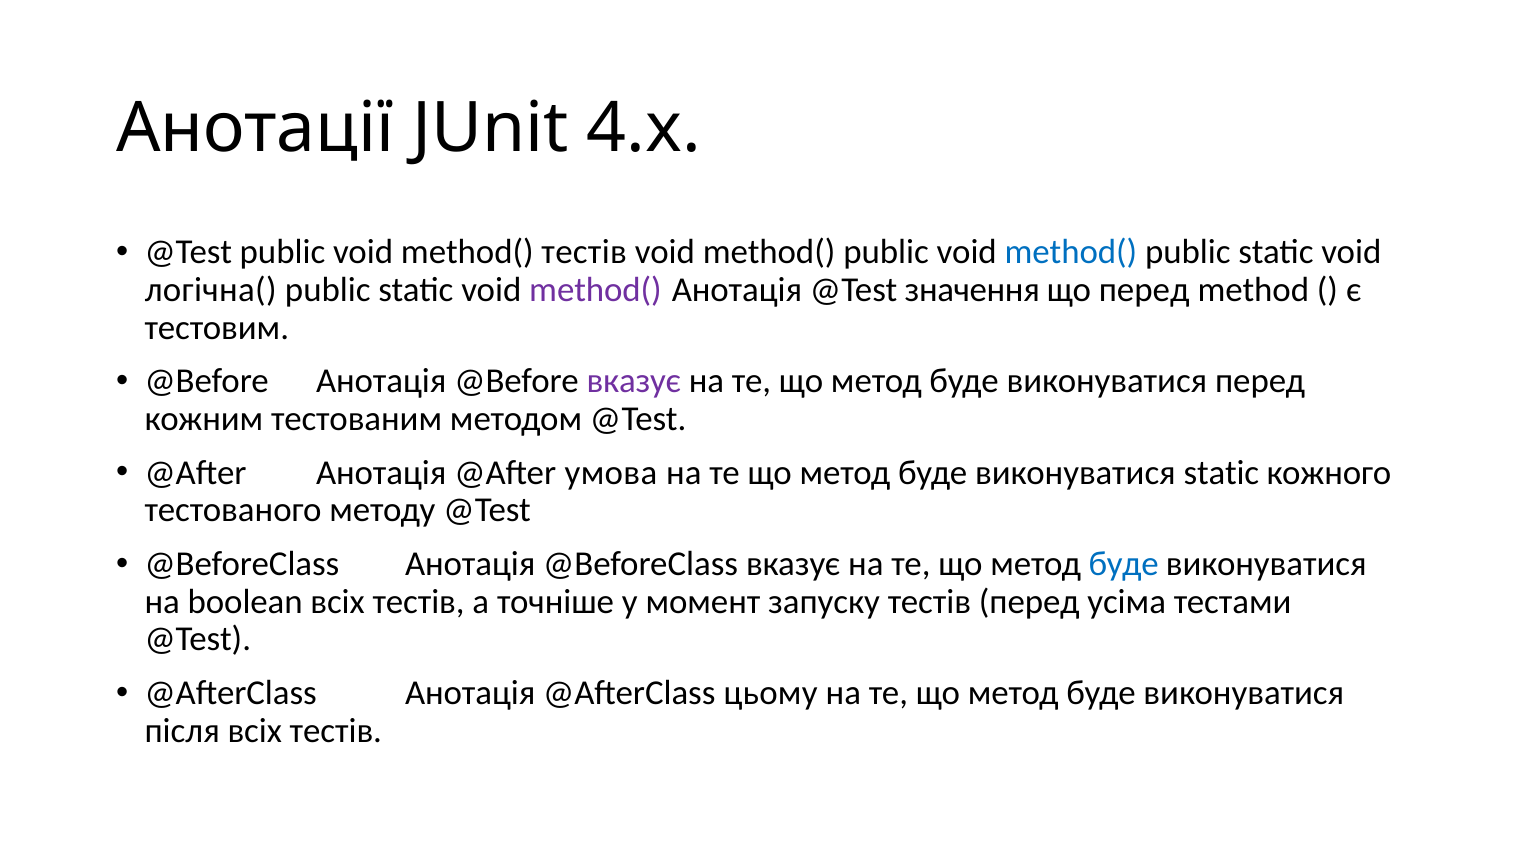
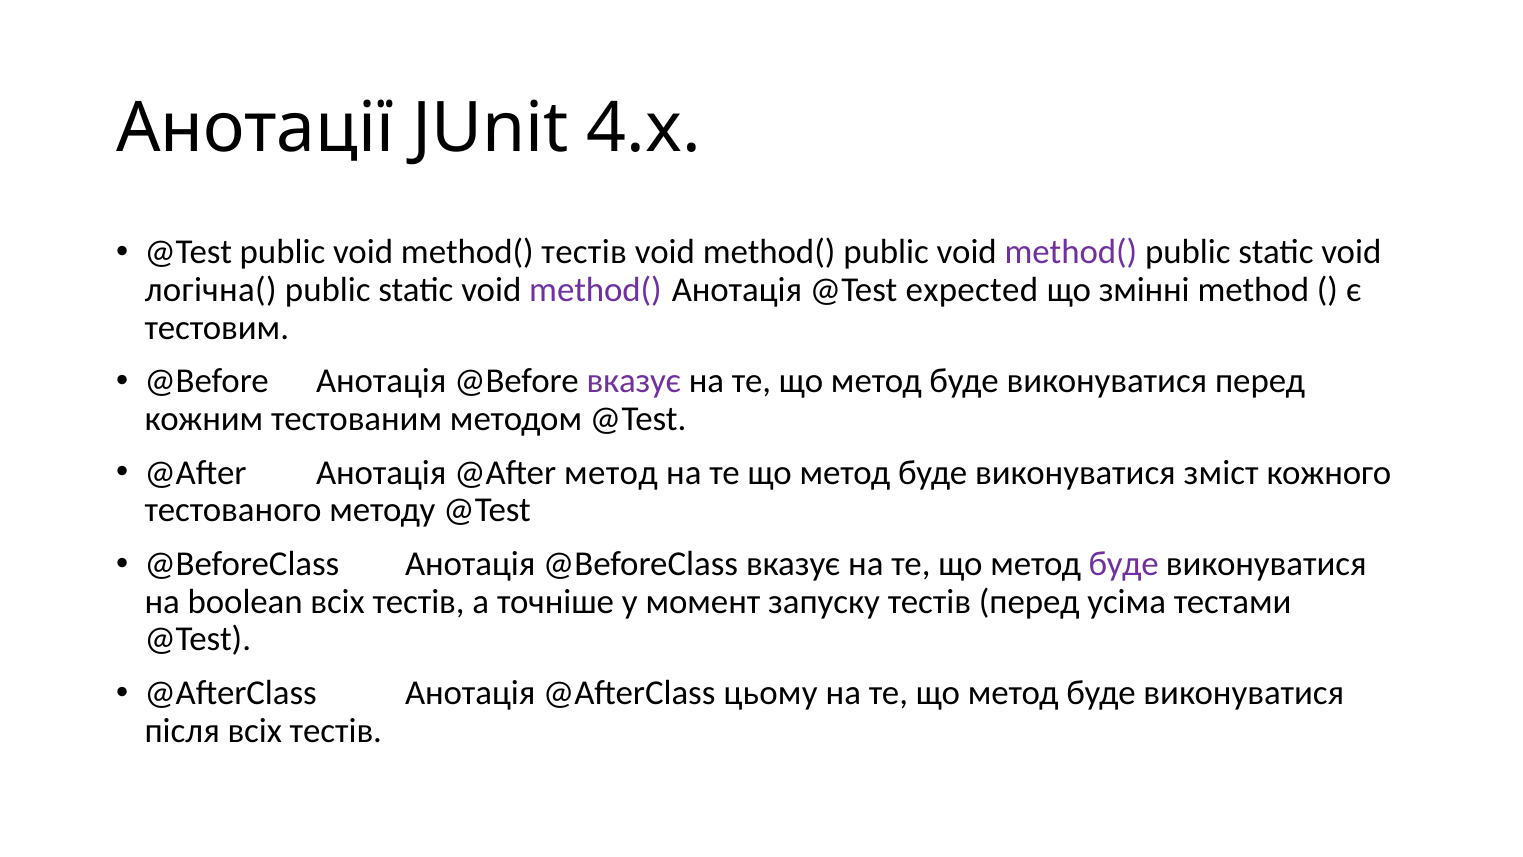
method( at (1071, 252) colour: blue -> purple
значення: значення -> expected
що перед: перед -> змінні
@After умова: умова -> метод
виконуватися static: static -> зміст
буде at (1124, 564) colour: blue -> purple
